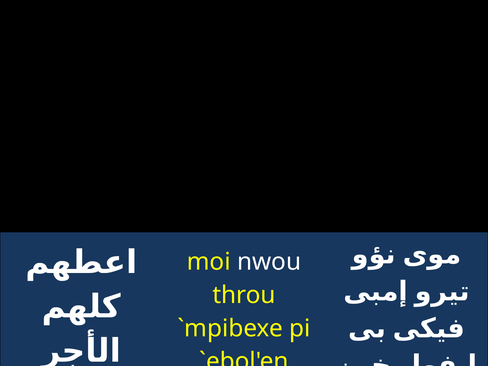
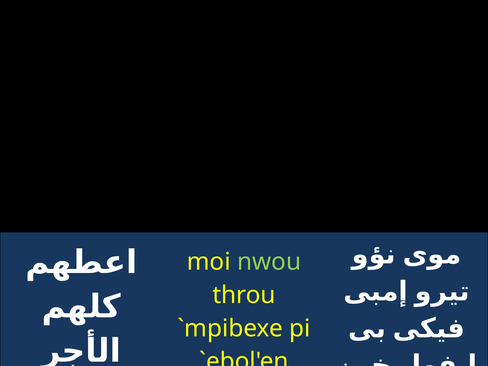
nwou colour: white -> light green
